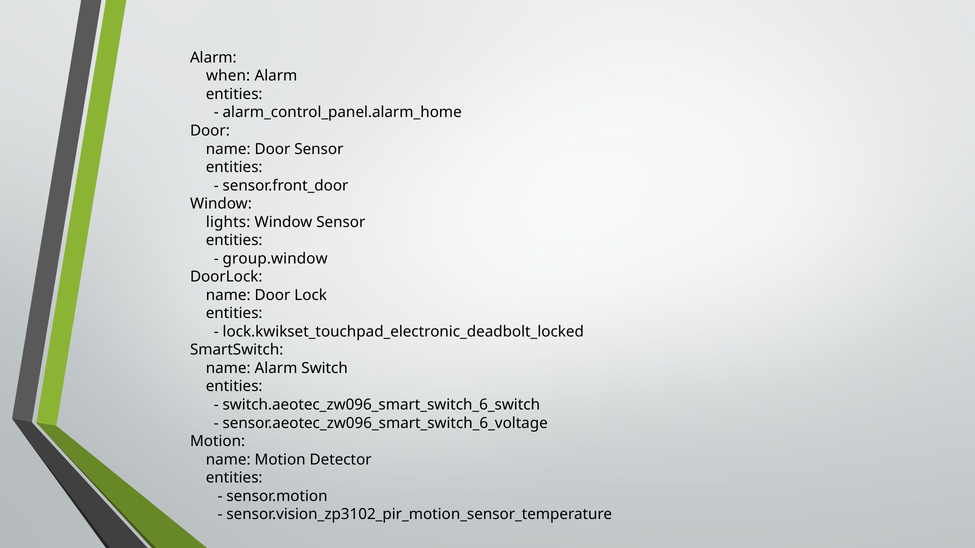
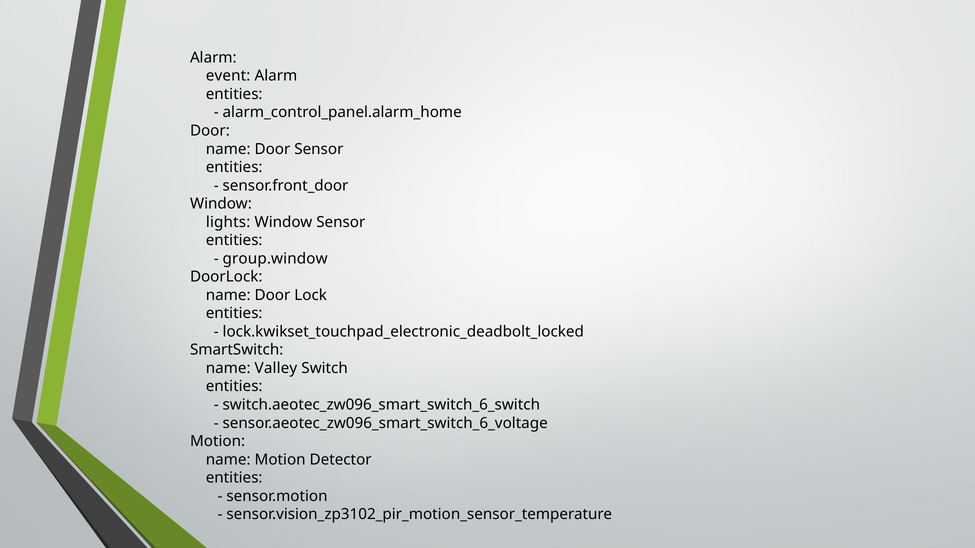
when: when -> event
name Alarm: Alarm -> Valley
